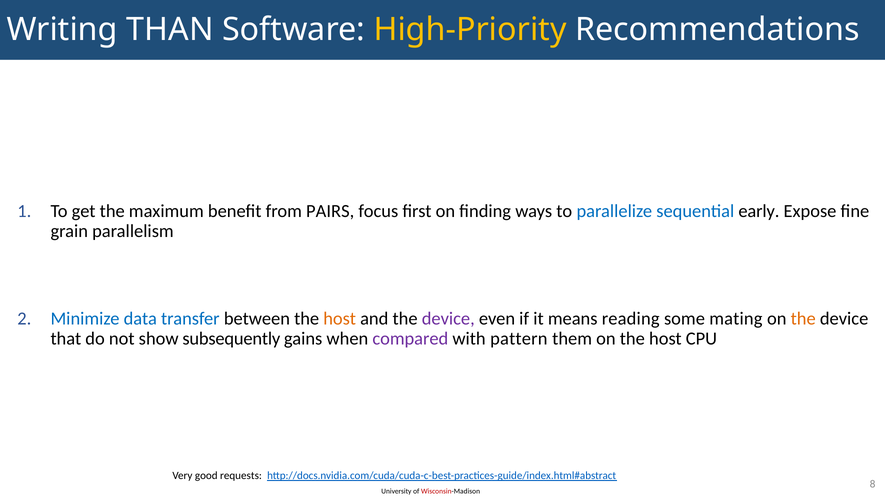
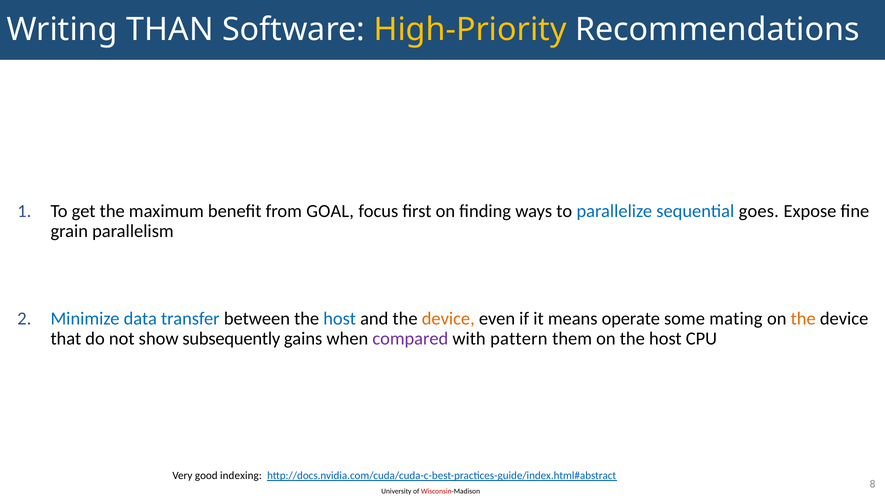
PAIRS: PAIRS -> GOAL
early: early -> goes
host at (340, 319) colour: orange -> blue
device at (448, 319) colour: purple -> orange
reading: reading -> operate
requests: requests -> indexing
